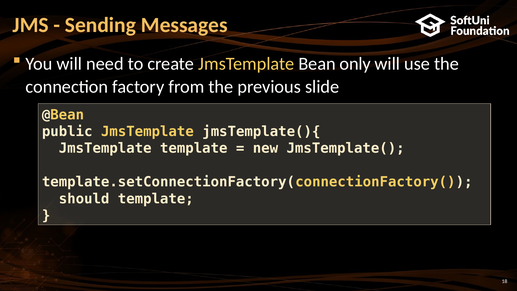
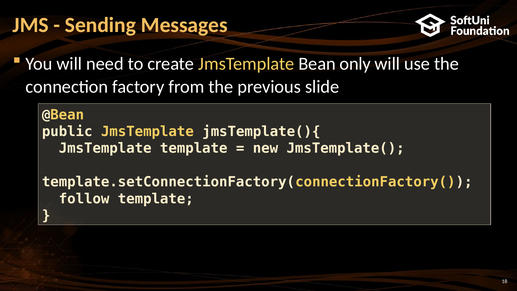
should: should -> follow
